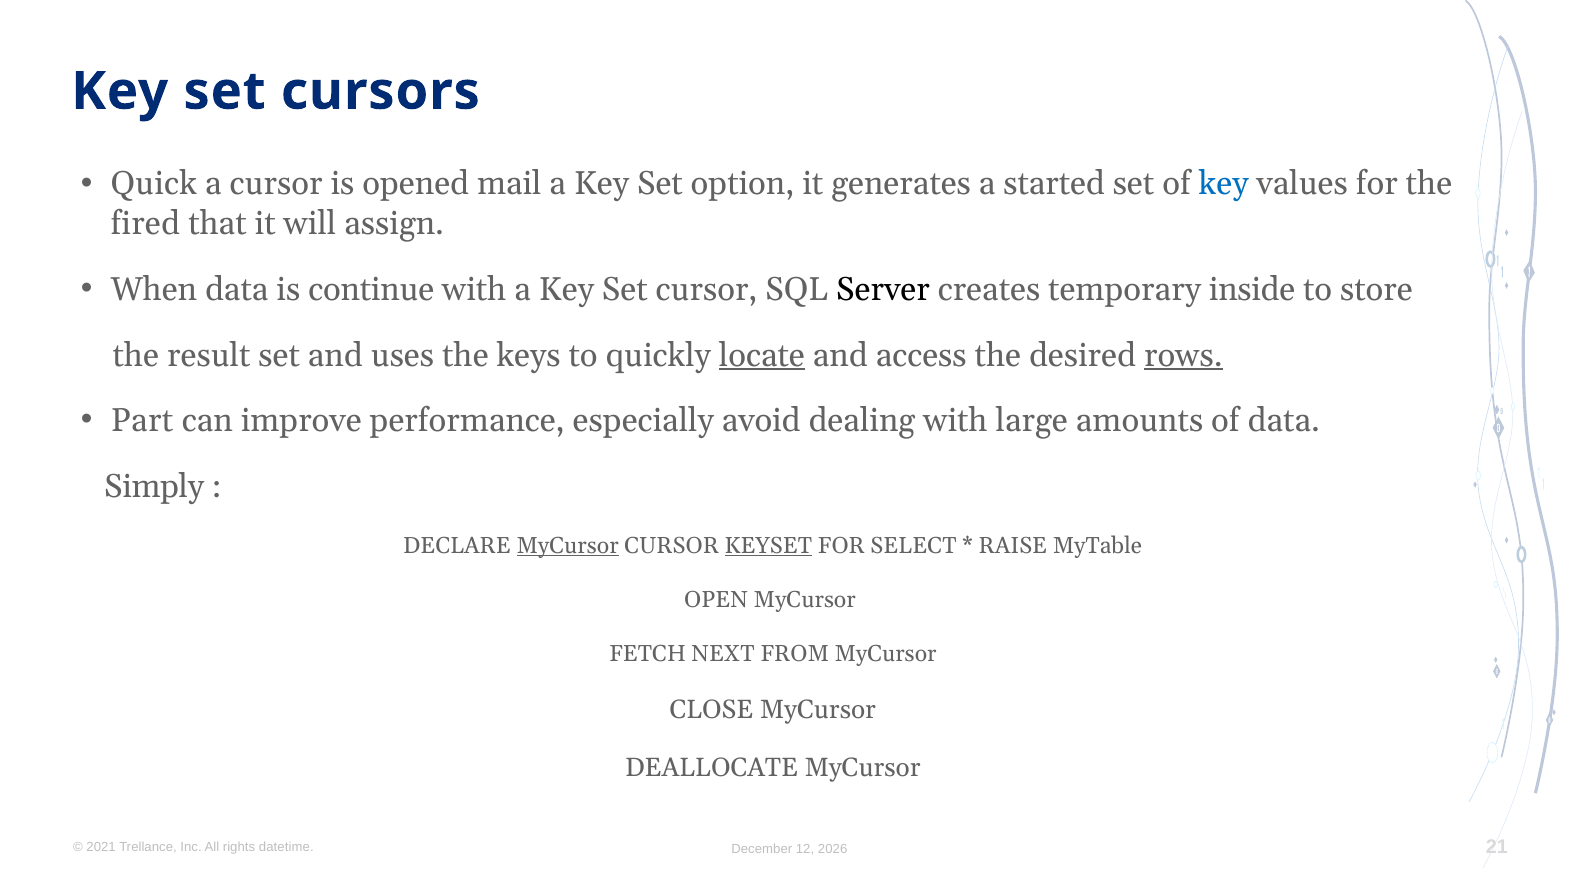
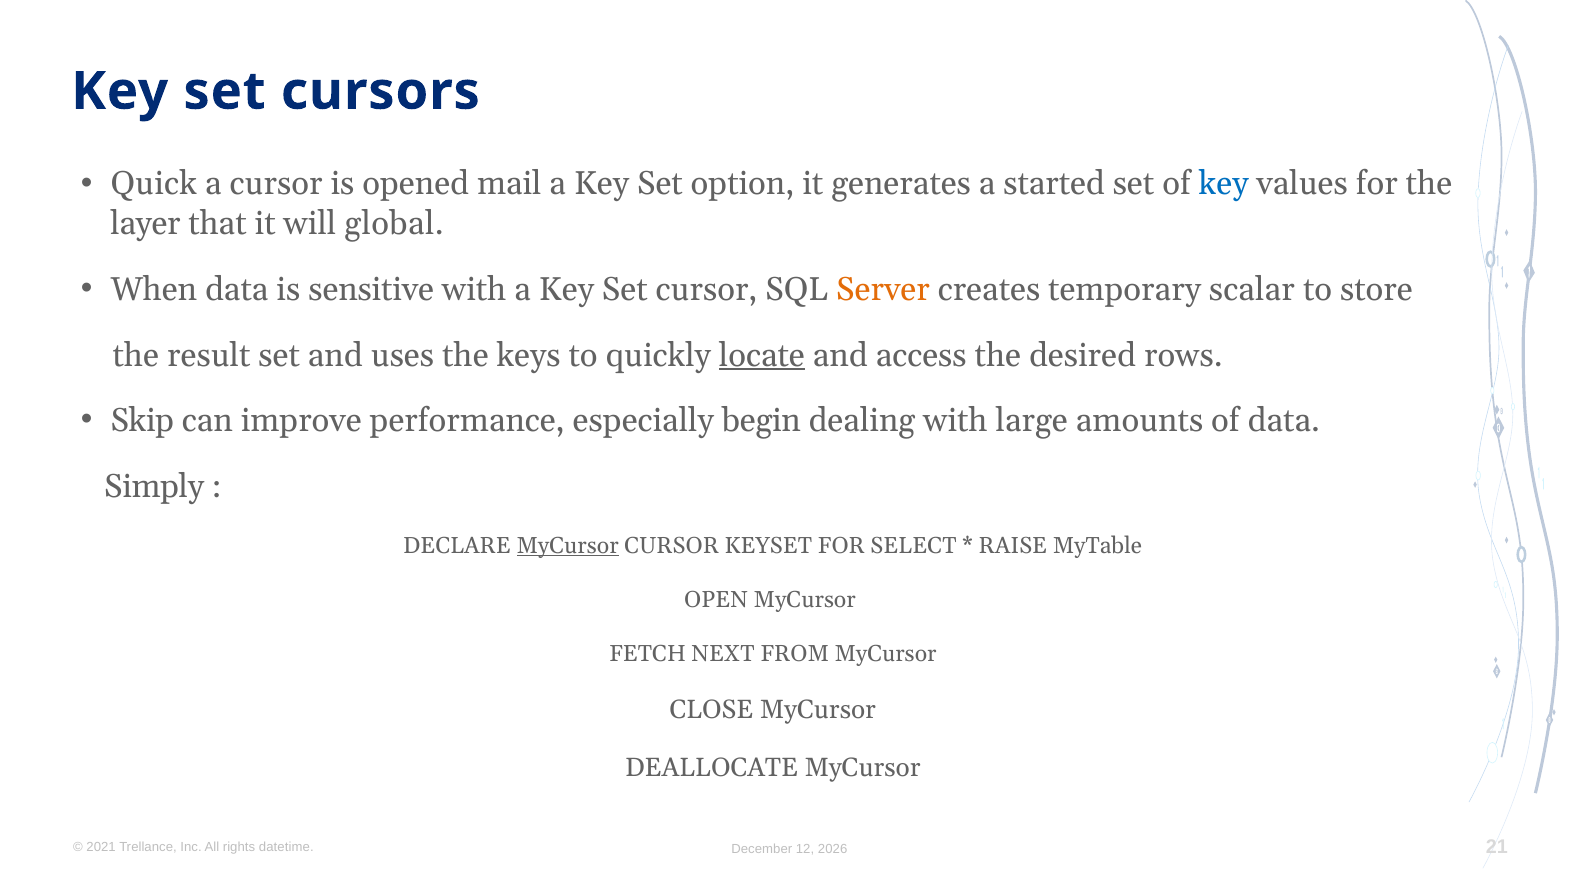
fired: fired -> layer
assign: assign -> global
continue: continue -> sensitive
Server colour: black -> orange
inside: inside -> scalar
rows underline: present -> none
Part: Part -> Skip
avoid: avoid -> begin
KEYSET underline: present -> none
